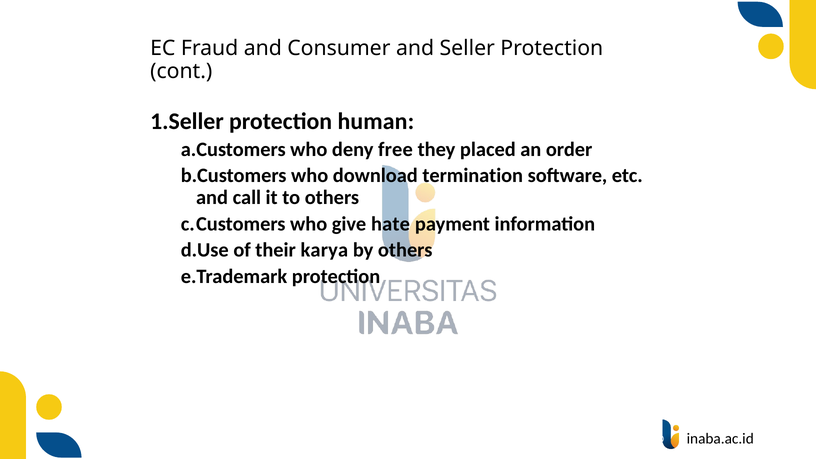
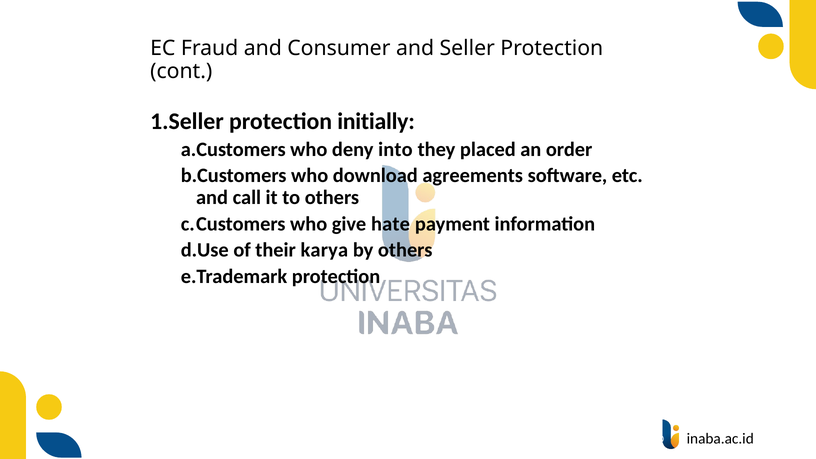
human: human -> initially
free: free -> into
termination: termination -> agreements
